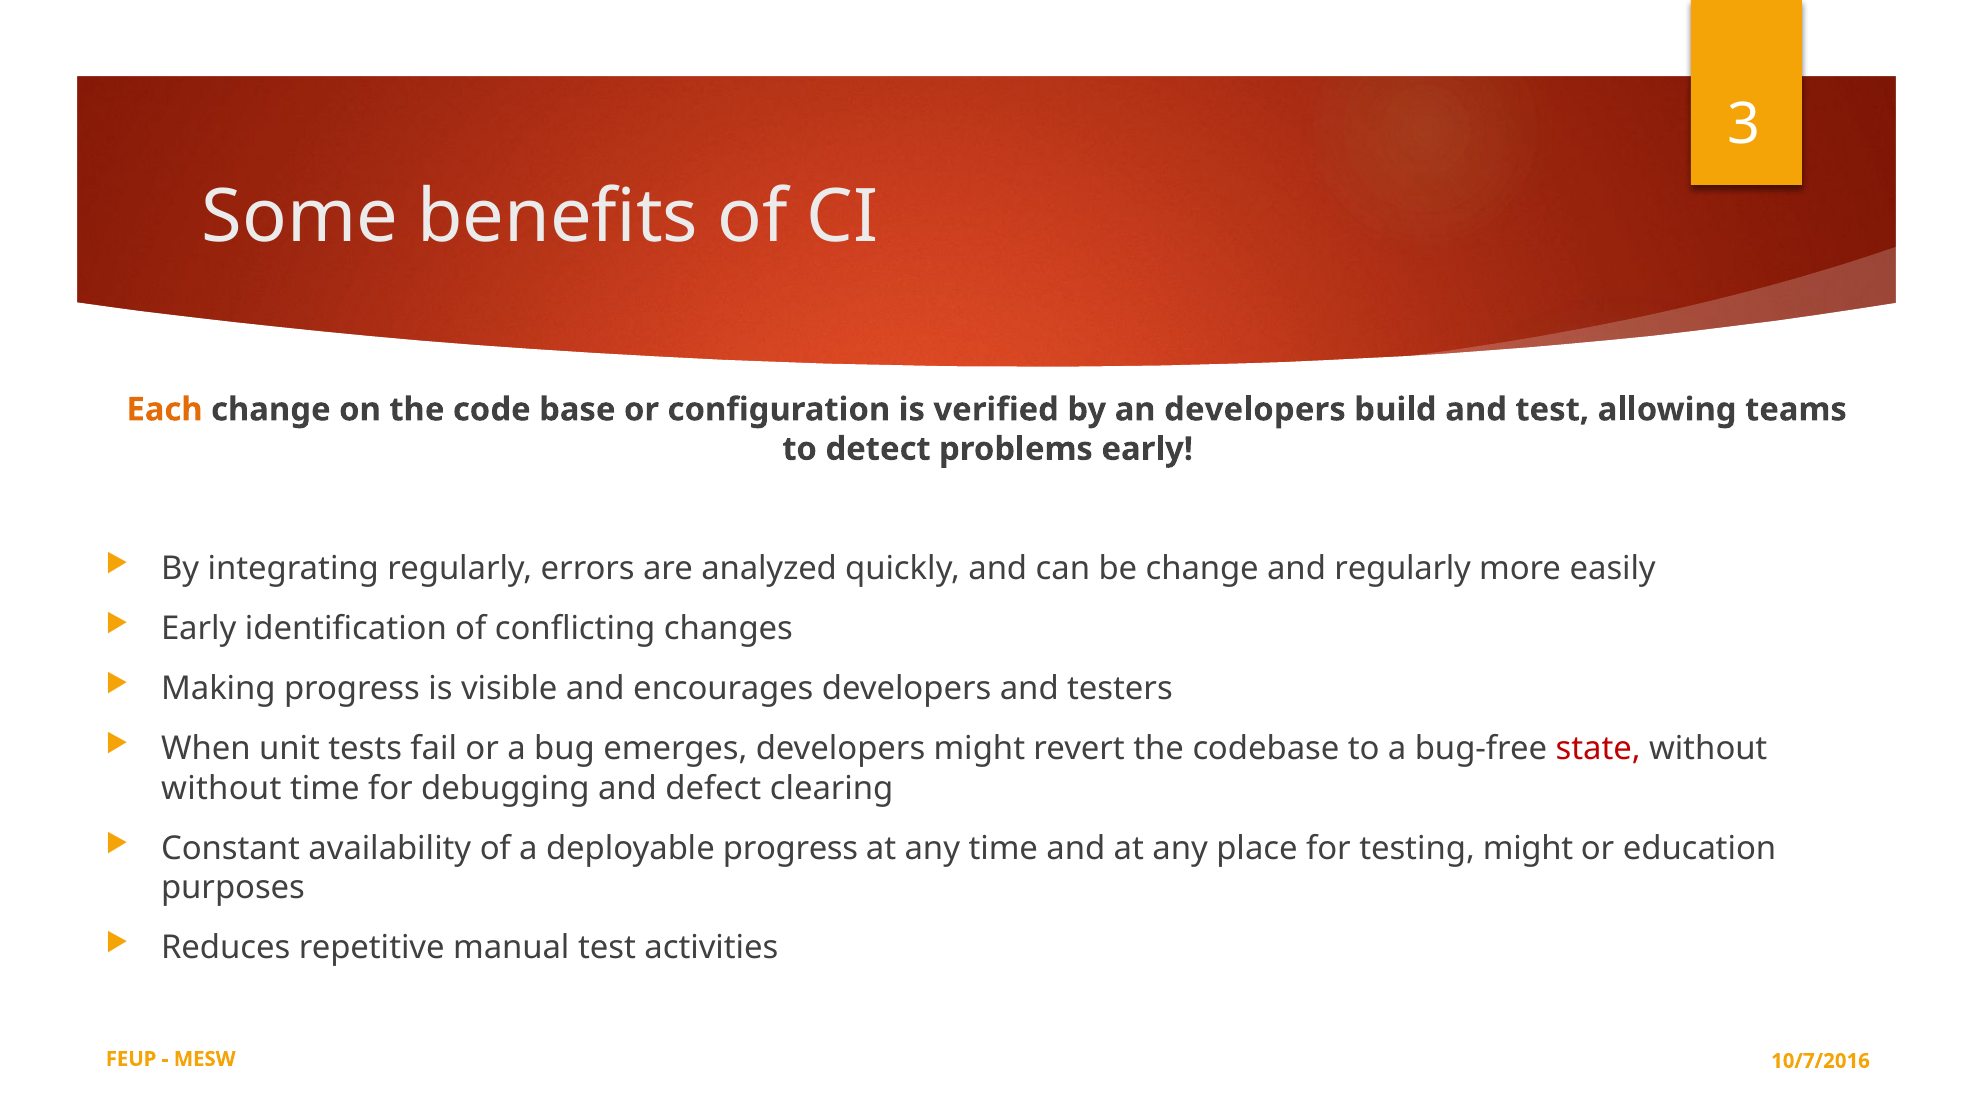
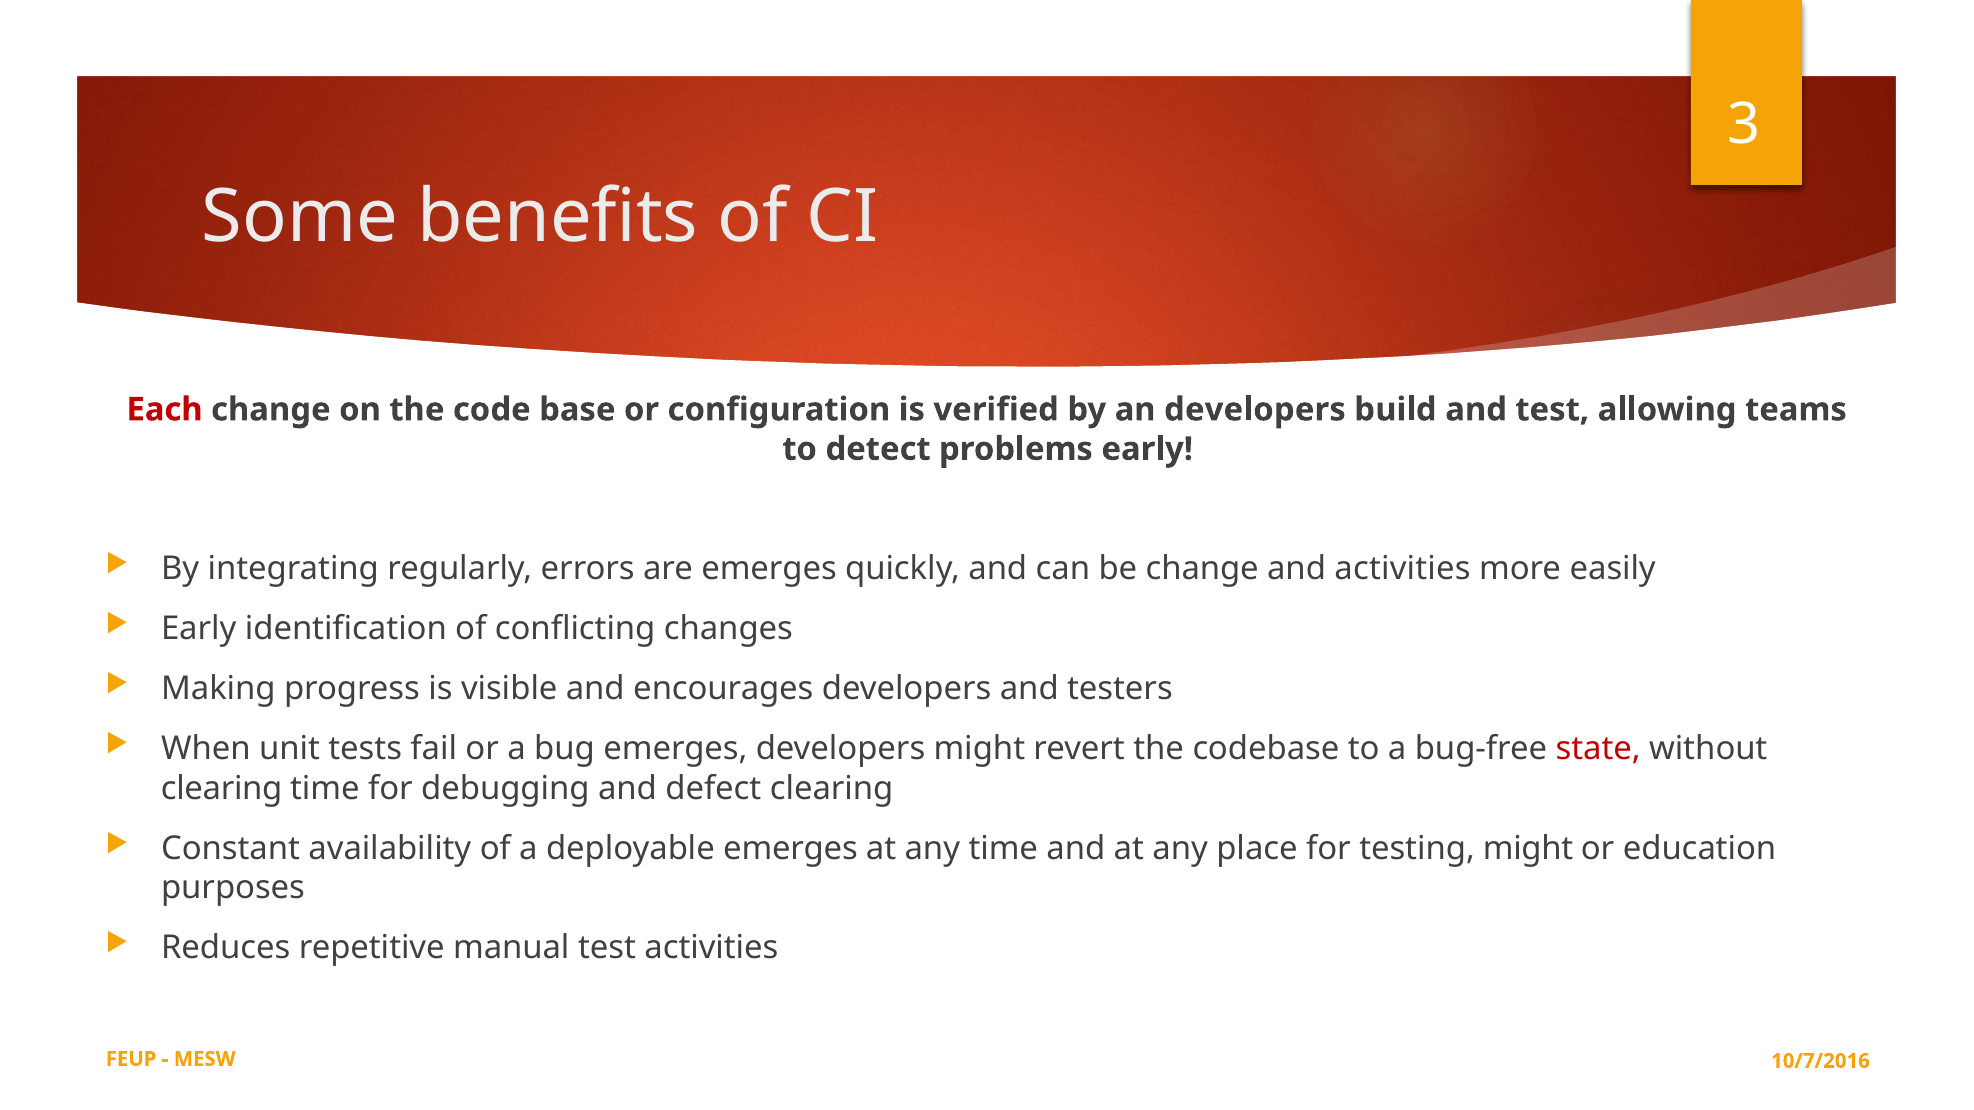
Each colour: orange -> red
are analyzed: analyzed -> emerges
and regularly: regularly -> activities
without at (221, 789): without -> clearing
deployable progress: progress -> emerges
